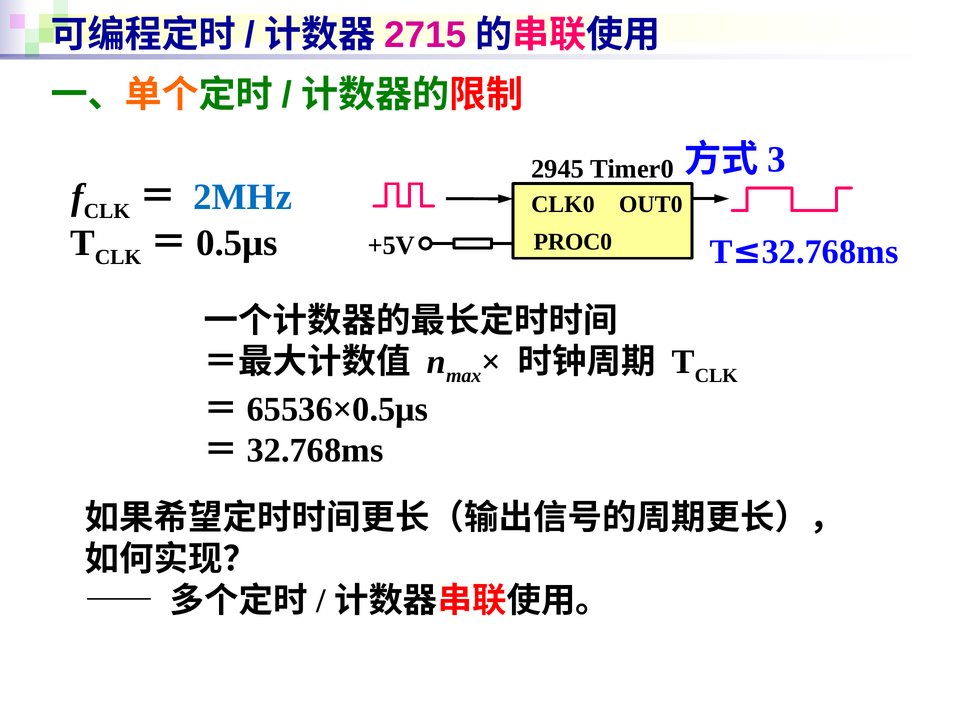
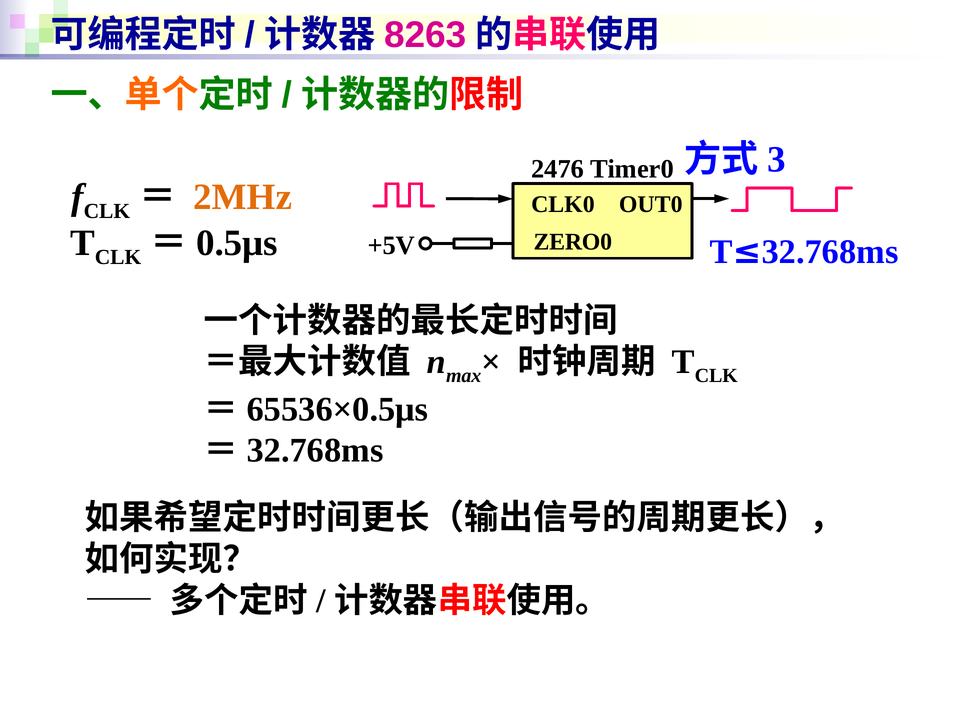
2715: 2715 -> 8263
2945: 2945 -> 2476
2MHz colour: blue -> orange
PROC0: PROC0 -> ZERO0
